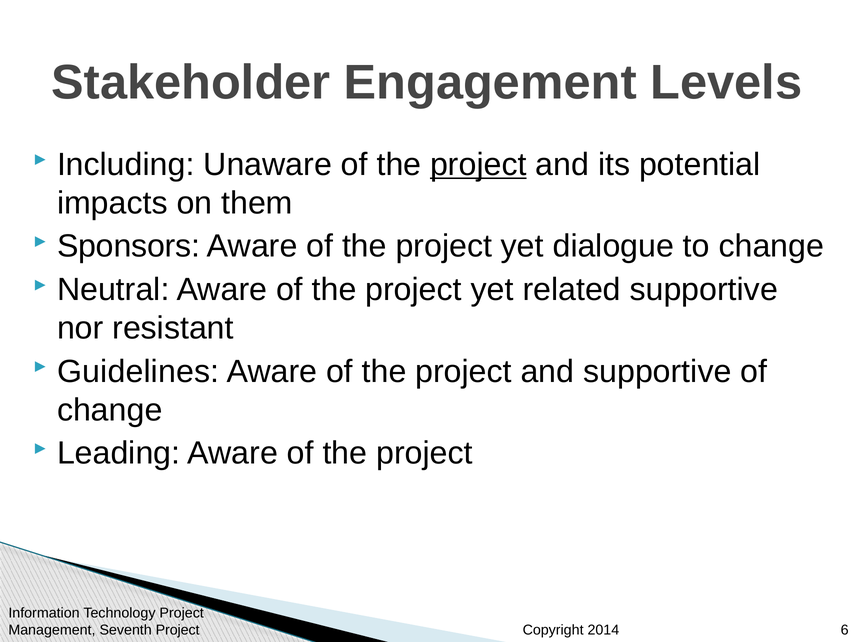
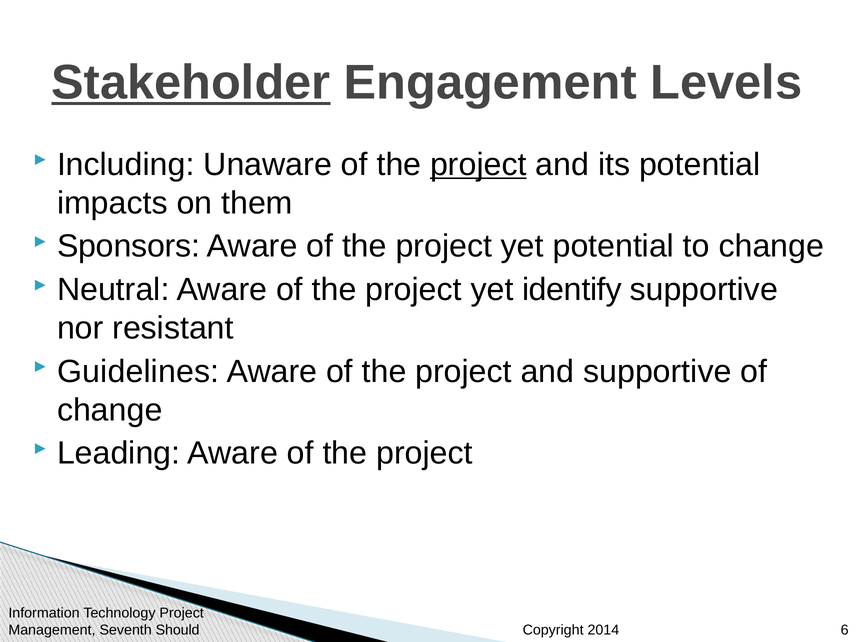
Stakeholder underline: none -> present
yet dialogue: dialogue -> potential
related: related -> identify
Seventh Project: Project -> Should
